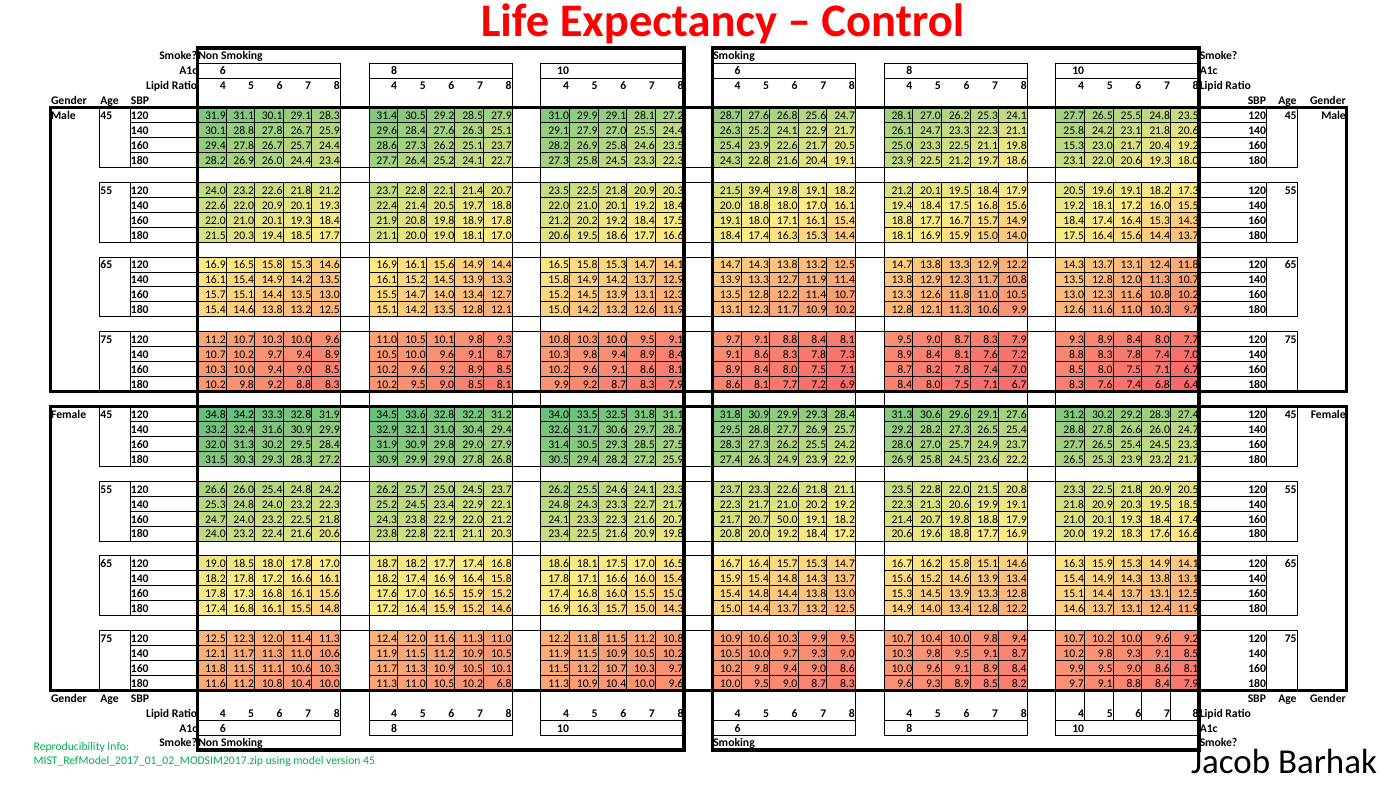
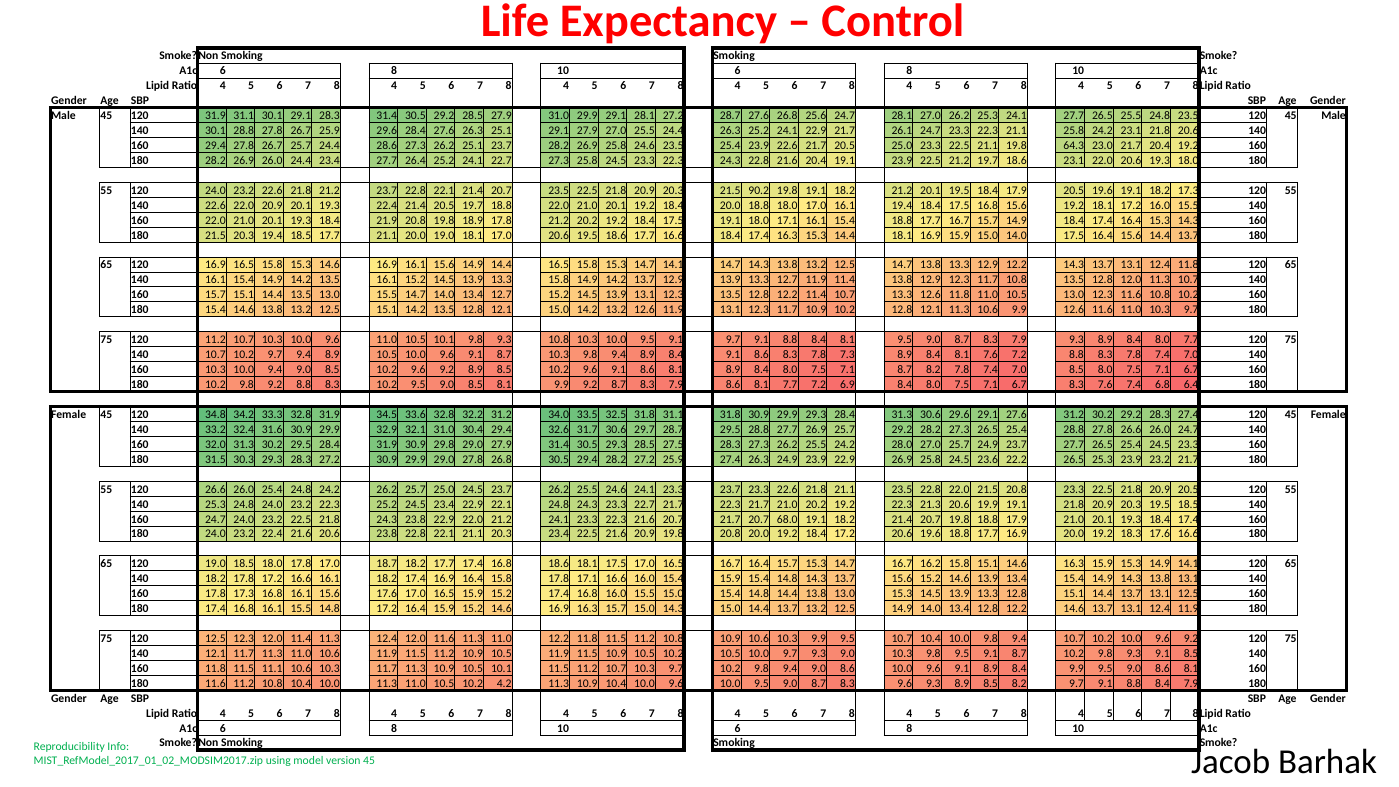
19.8 15.3: 15.3 -> 64.3
39.4: 39.4 -> 90.2
50.0: 50.0 -> 68.0
10.2 6.8: 6.8 -> 4.2
